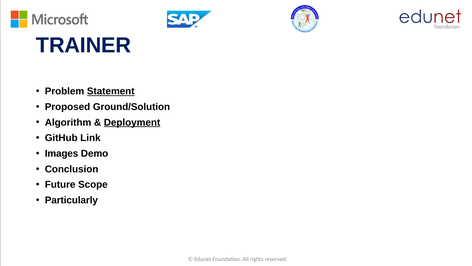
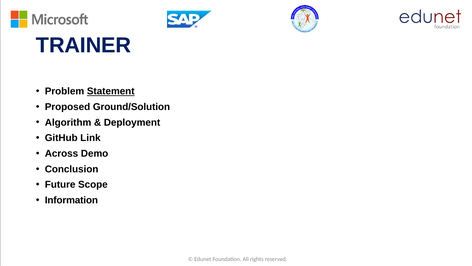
Deployment underline: present -> none
Images: Images -> Across
Particularly: Particularly -> Information
